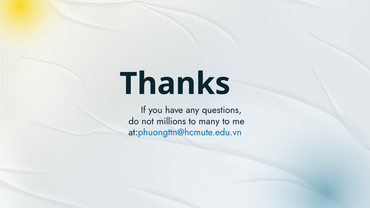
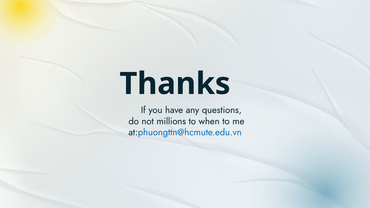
many: many -> when
